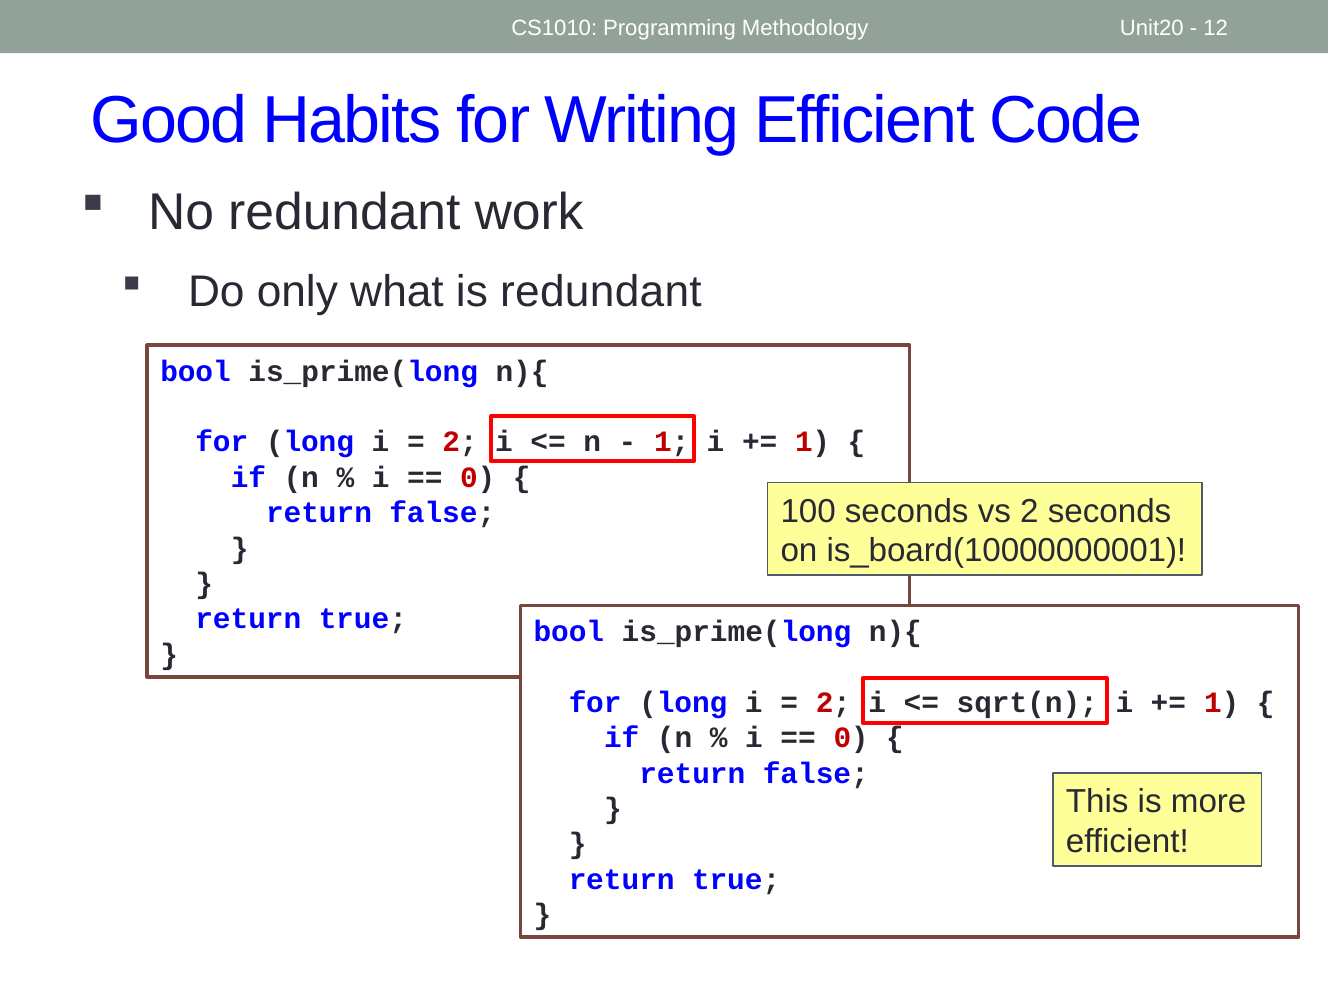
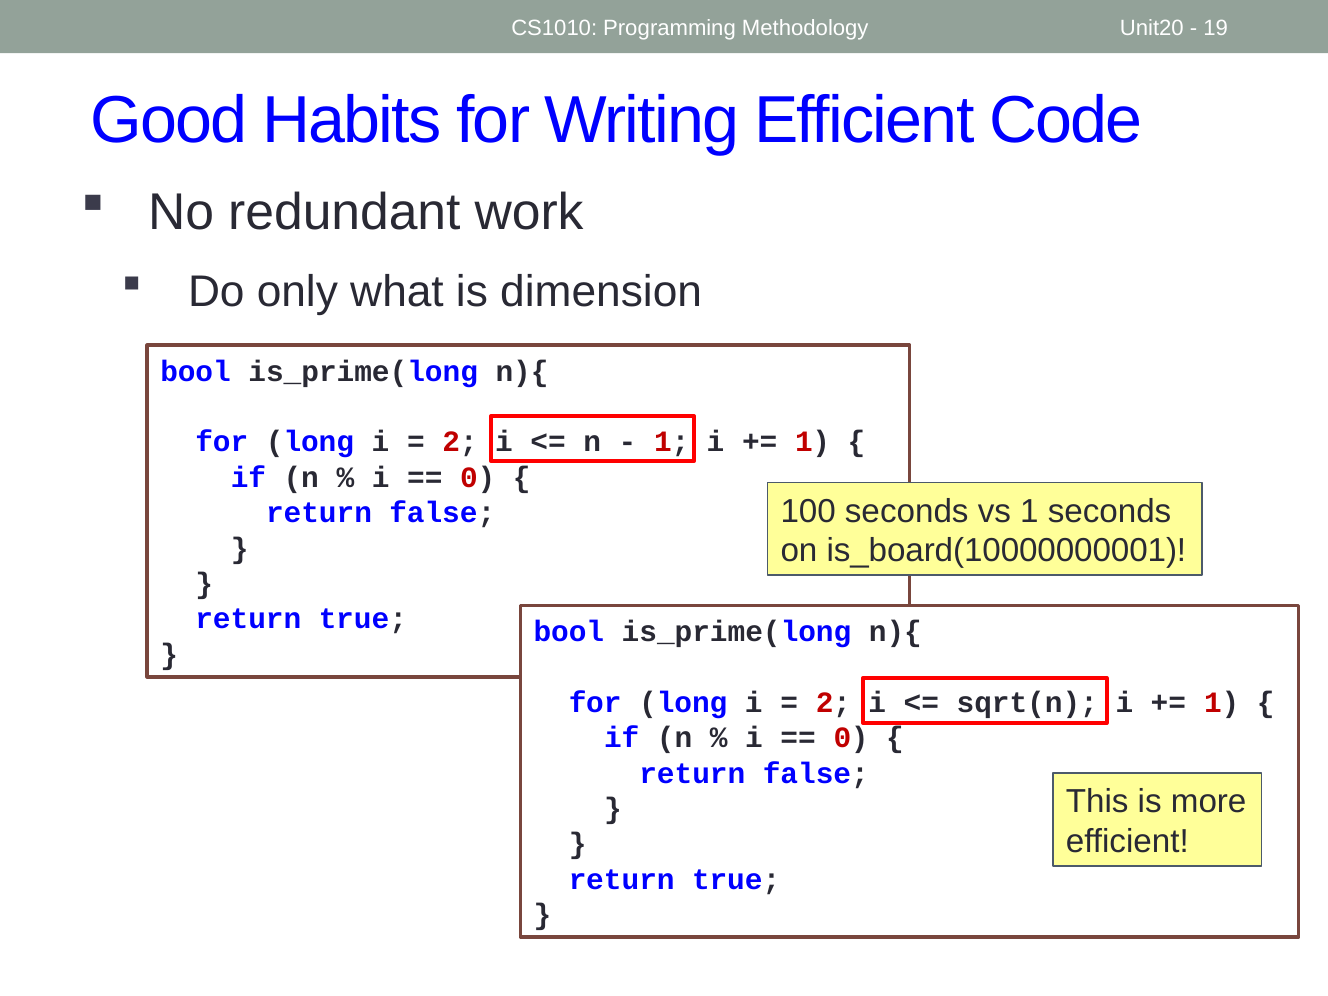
12: 12 -> 19
is redundant: redundant -> dimension
vs 2: 2 -> 1
